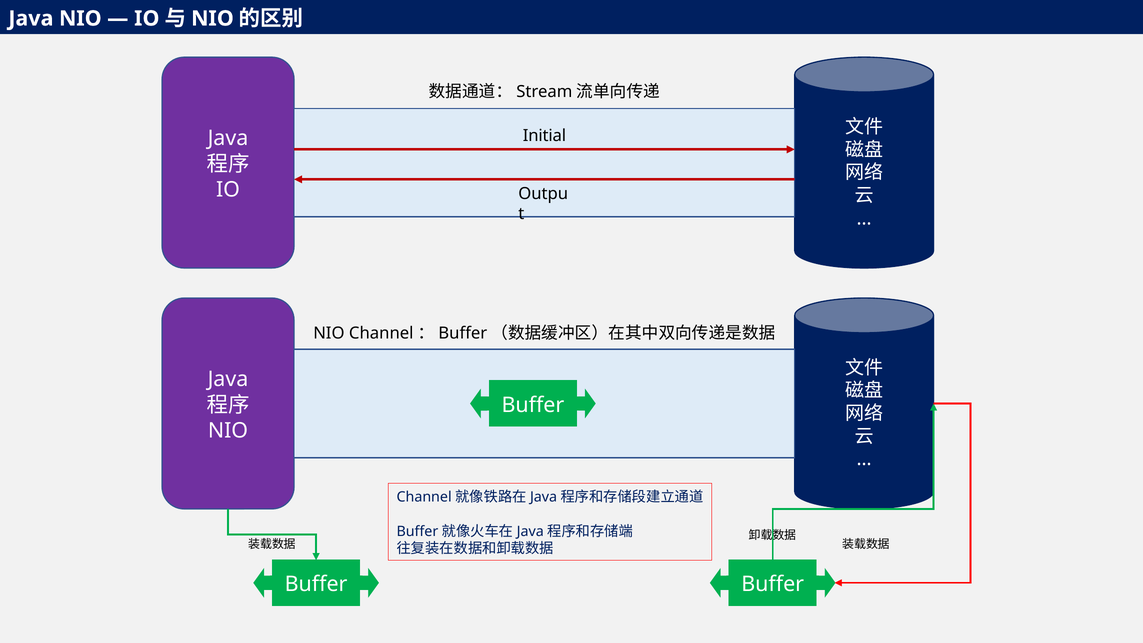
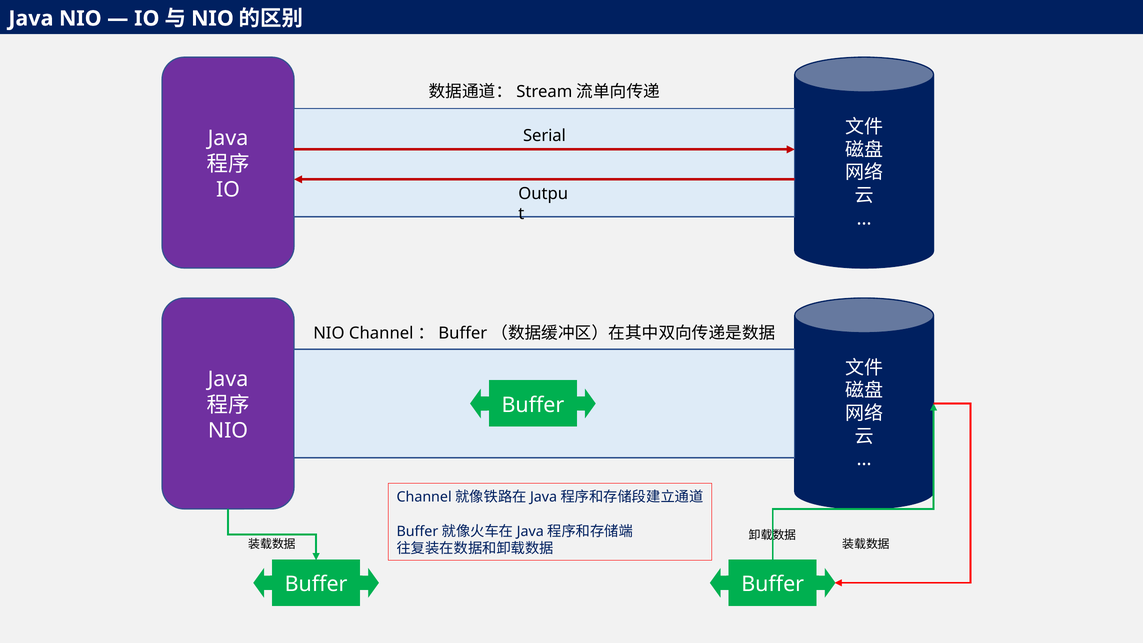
Initial: Initial -> Serial
